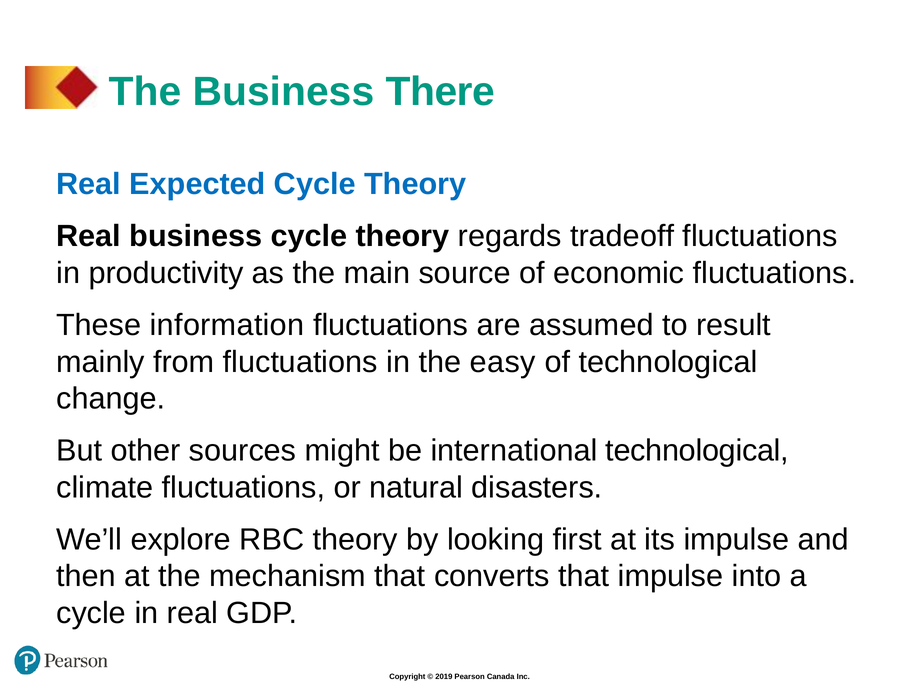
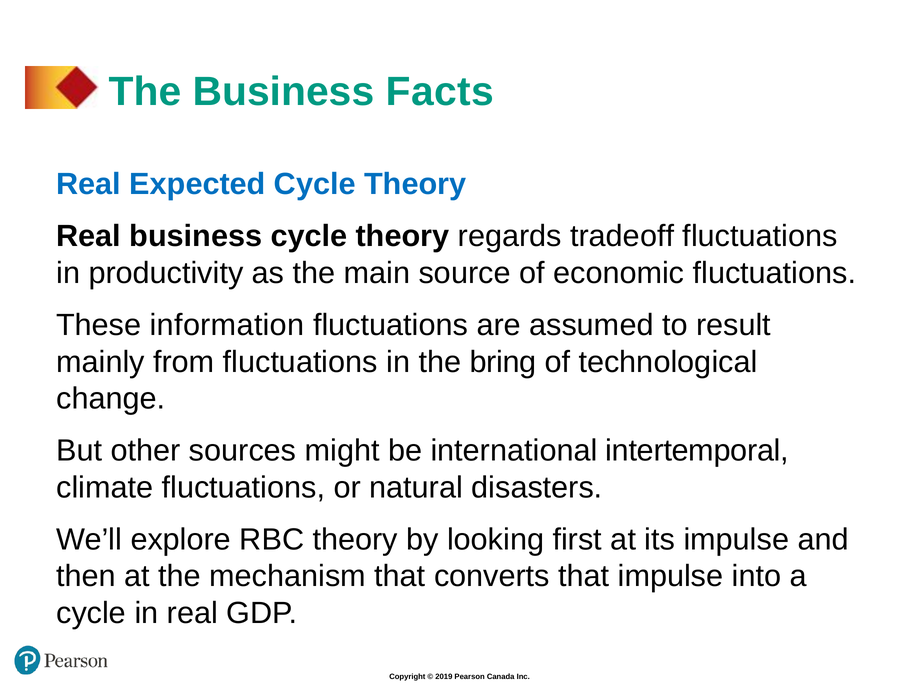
There: There -> Facts
easy: easy -> bring
international technological: technological -> intertemporal
